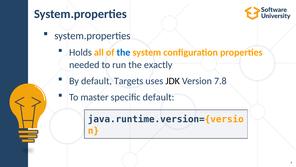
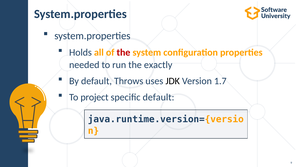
the at (123, 52) colour: blue -> red
Targets: Targets -> Throws
7.8: 7.8 -> 1.7
master: master -> project
